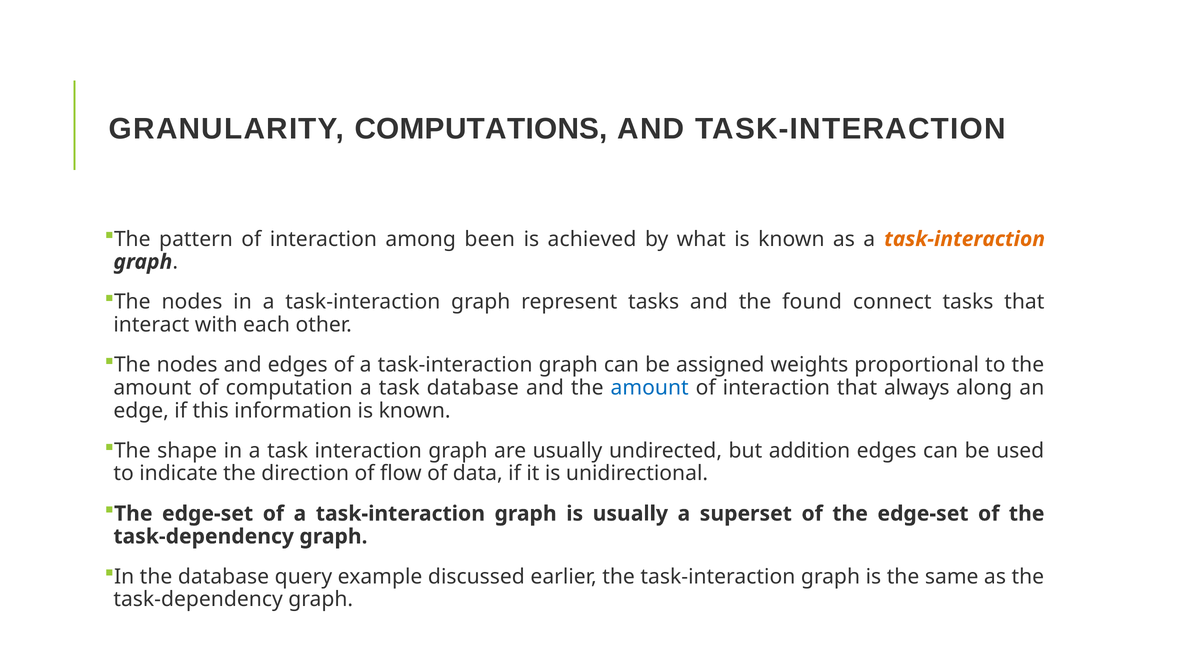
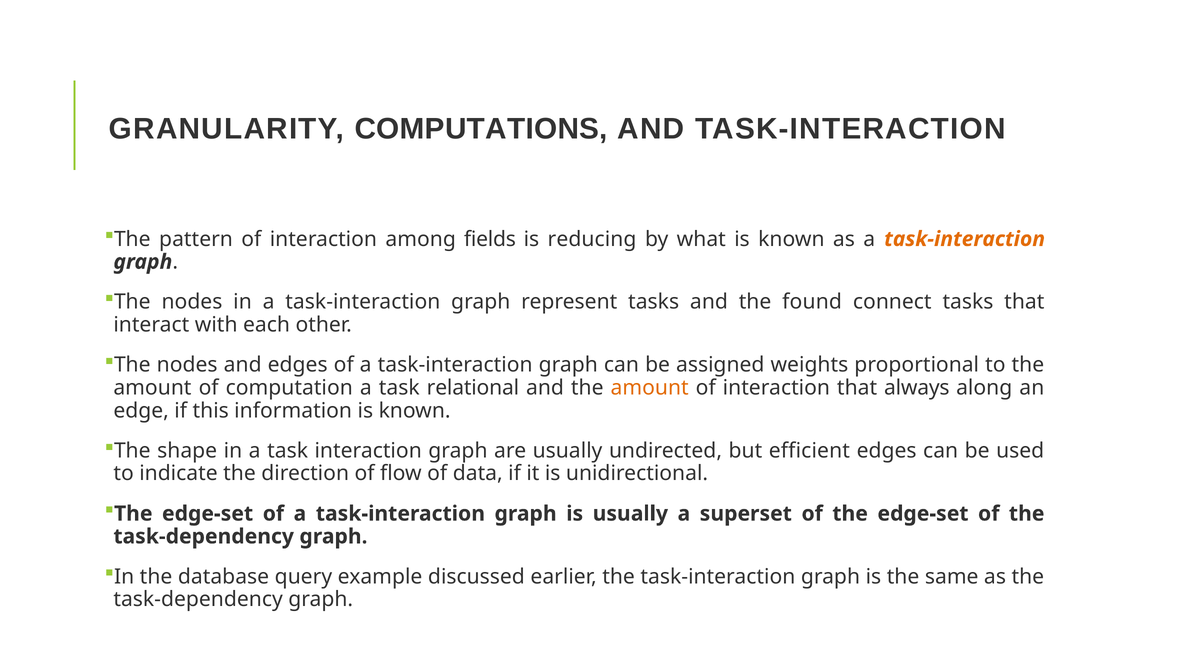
been: been -> fields
achieved: achieved -> reducing
task database: database -> relational
amount at (650, 388) colour: blue -> orange
addition: addition -> efficient
